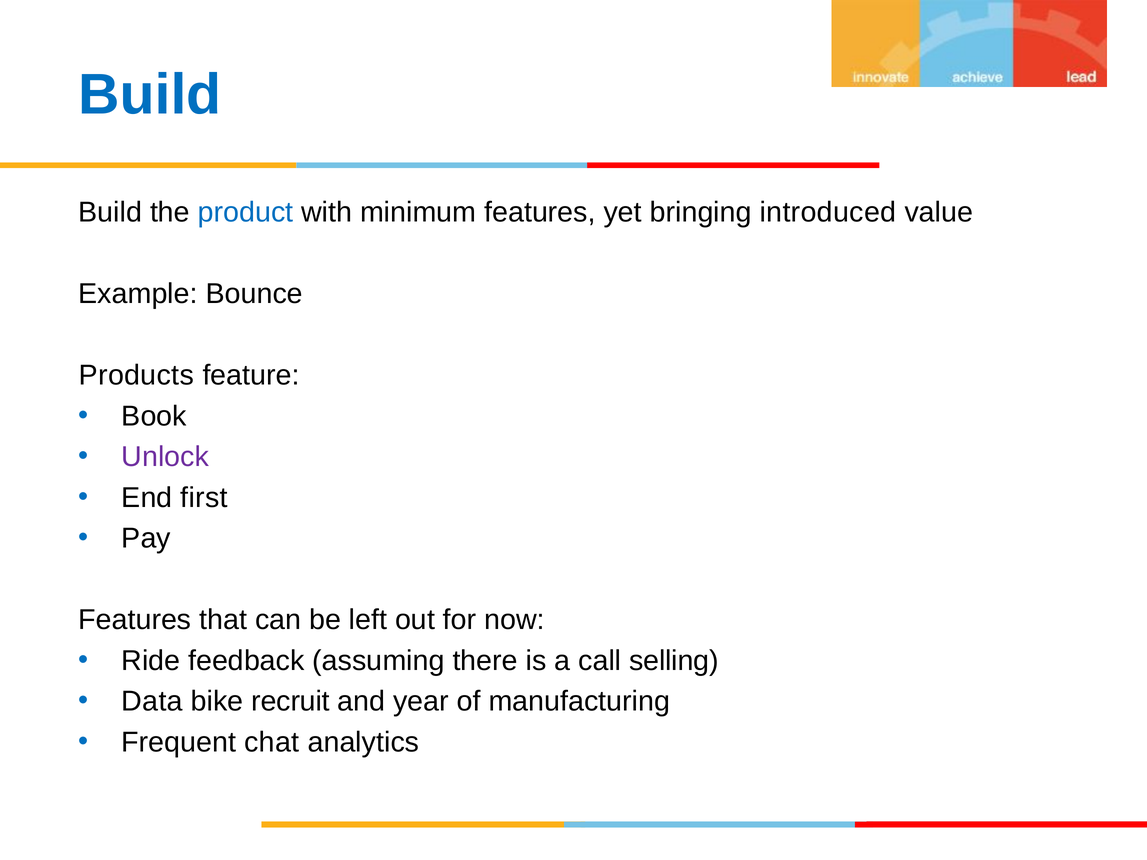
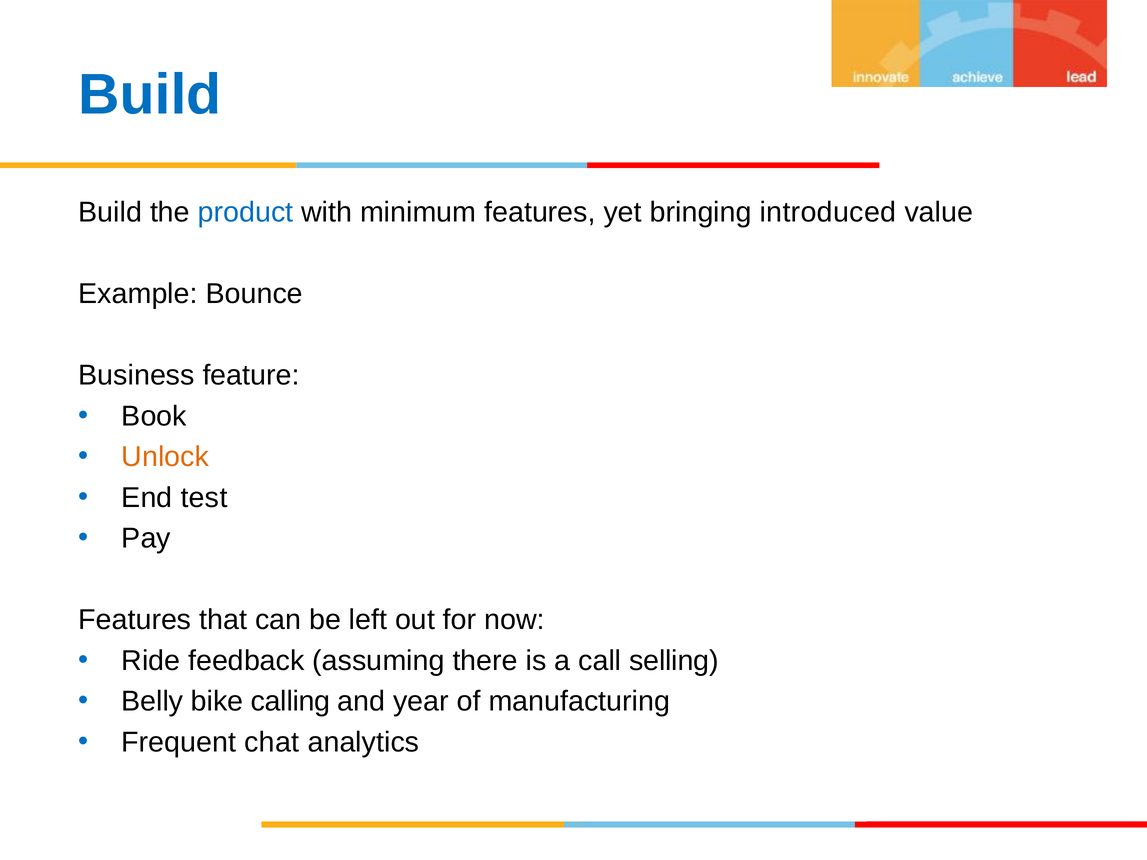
Products: Products -> Business
Unlock colour: purple -> orange
first: first -> test
Data: Data -> Belly
recruit: recruit -> calling
